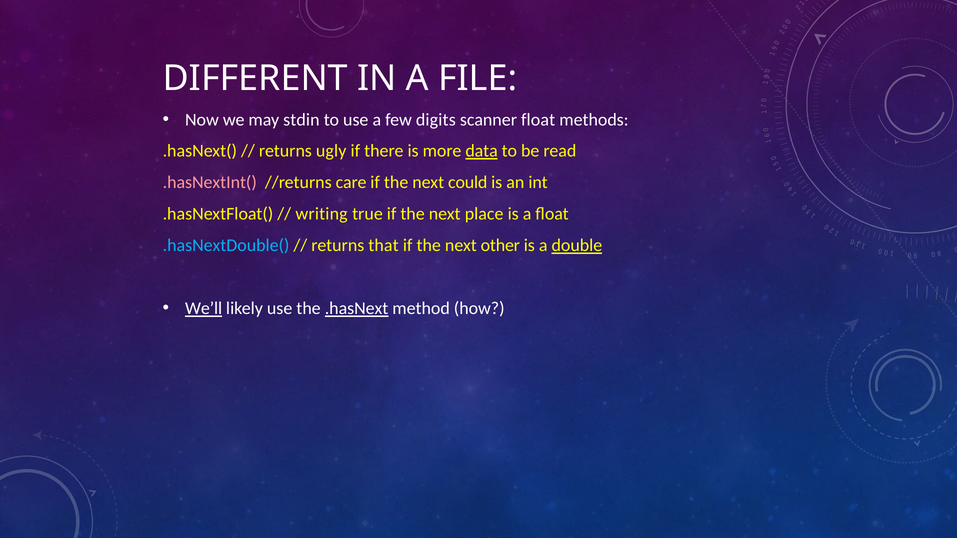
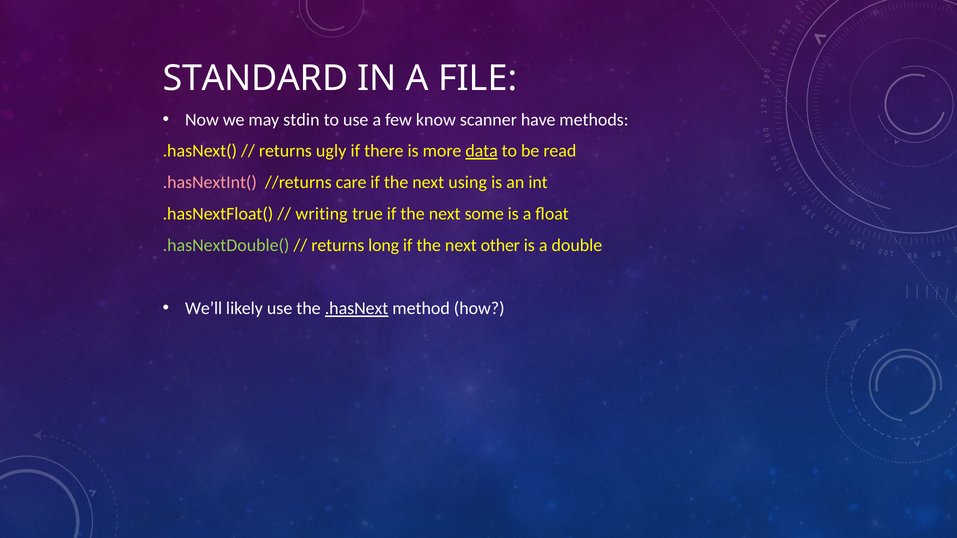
DIFFERENT: DIFFERENT -> STANDARD
digits: digits -> know
scanner float: float -> have
could: could -> using
place: place -> some
.hasNextDouble( colour: light blue -> light green
that: that -> long
double underline: present -> none
We’ll underline: present -> none
